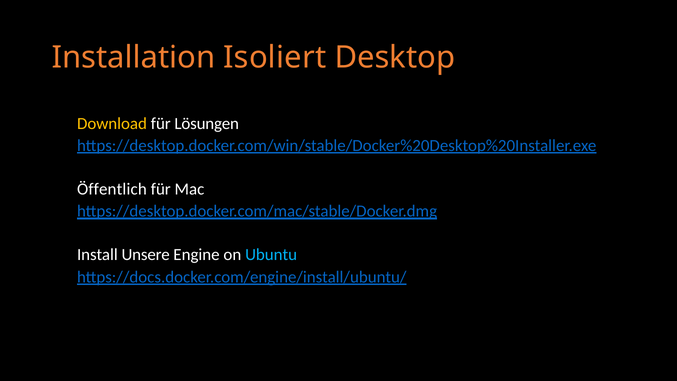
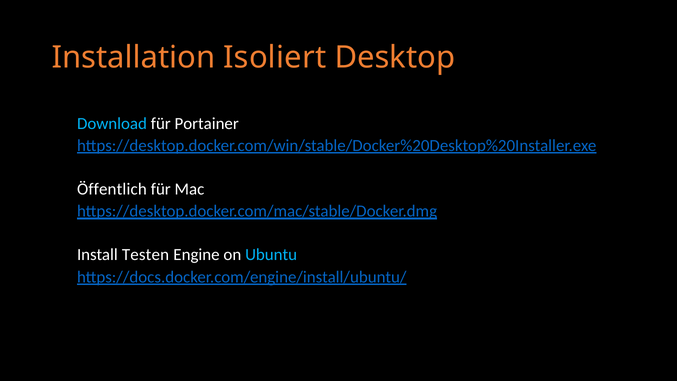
Download colour: yellow -> light blue
Lösungen: Lösungen -> Portainer
Unsere: Unsere -> Testen
